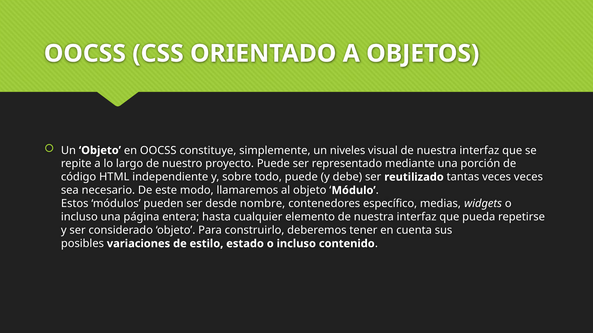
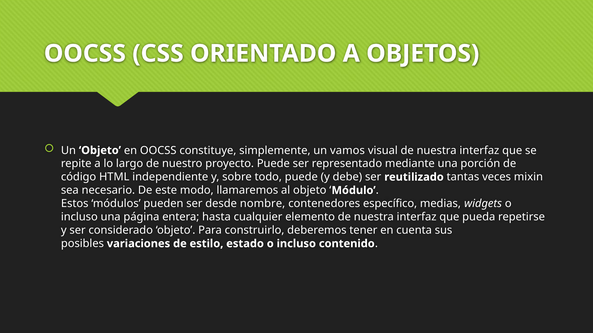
niveles: niveles -> vamos
veces veces: veces -> mixin
